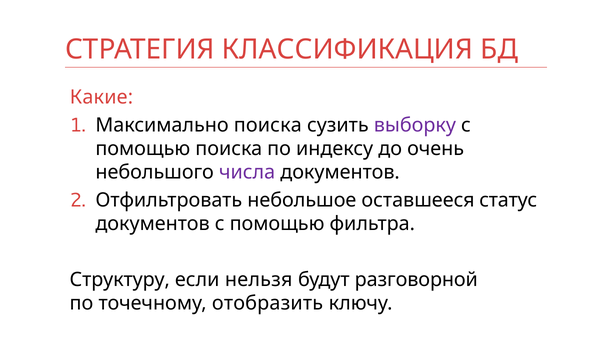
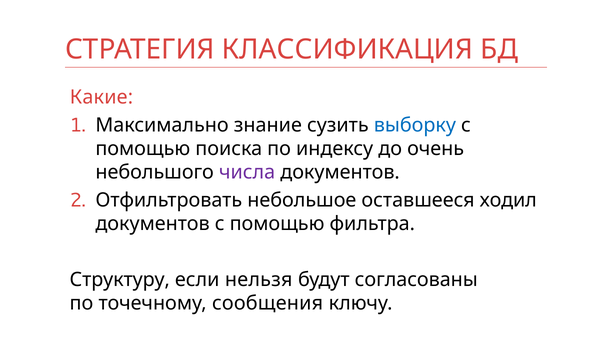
Максимально поиска: поиска -> знание
выборку colour: purple -> blue
статус: статус -> ходил
разговорной: разговорной -> согласованы
отобразить: отобразить -> сообщения
